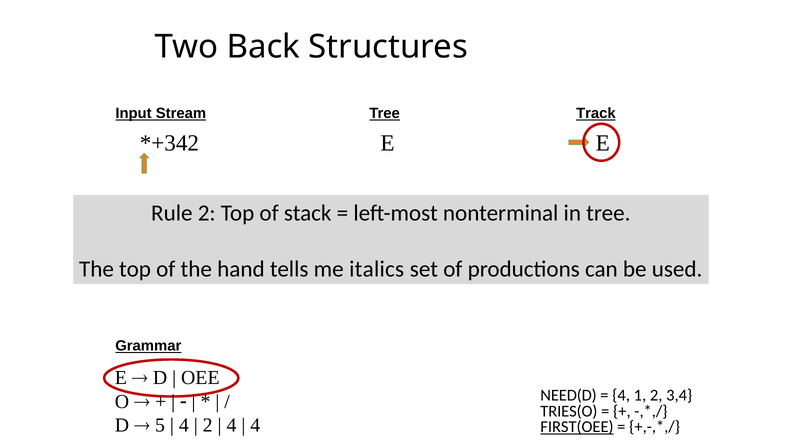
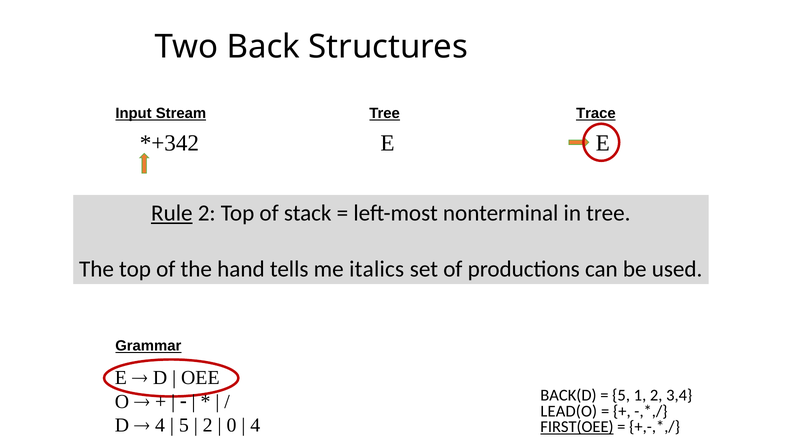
Track: Track -> Trace
Rule underline: none -> present
NEED(D: NEED(D -> BACK(D
4 at (621, 395): 4 -> 5
TRIES(O: TRIES(O -> LEAD(O
5 at (160, 425): 5 -> 4
4 at (184, 425): 4 -> 5
4 at (231, 425): 4 -> 0
